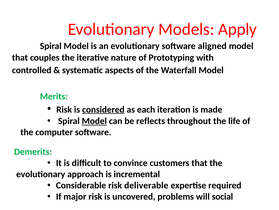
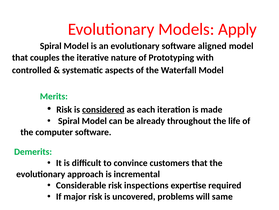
Model at (94, 121) underline: present -> none
reflects: reflects -> already
deliverable: deliverable -> inspections
social: social -> same
